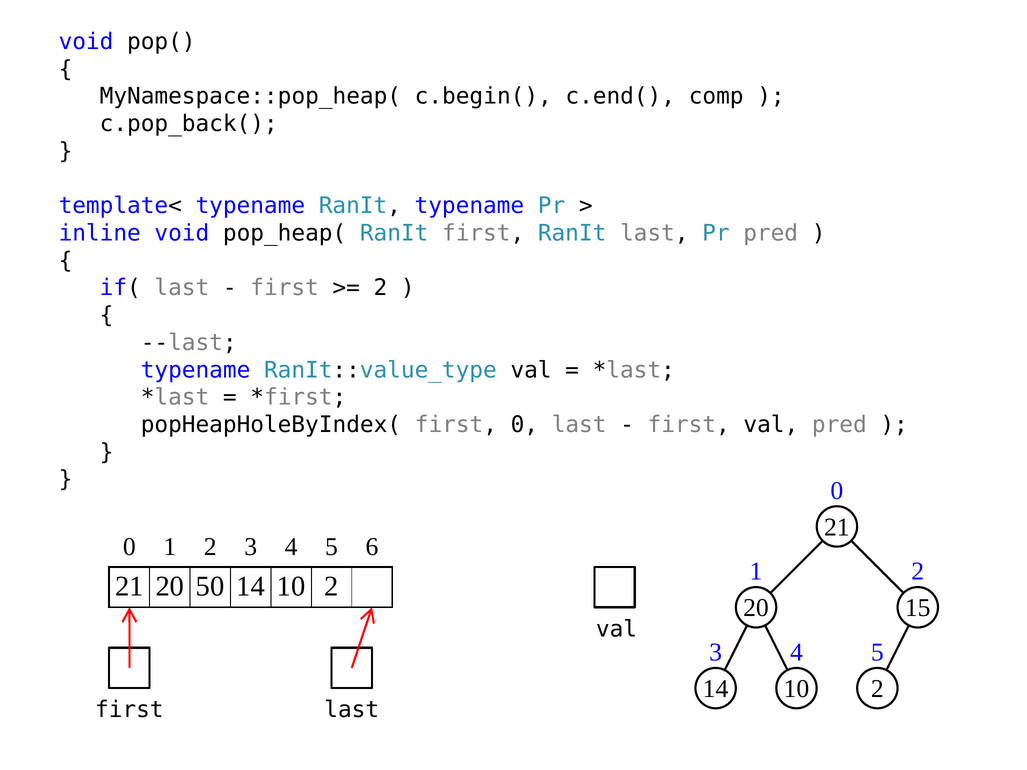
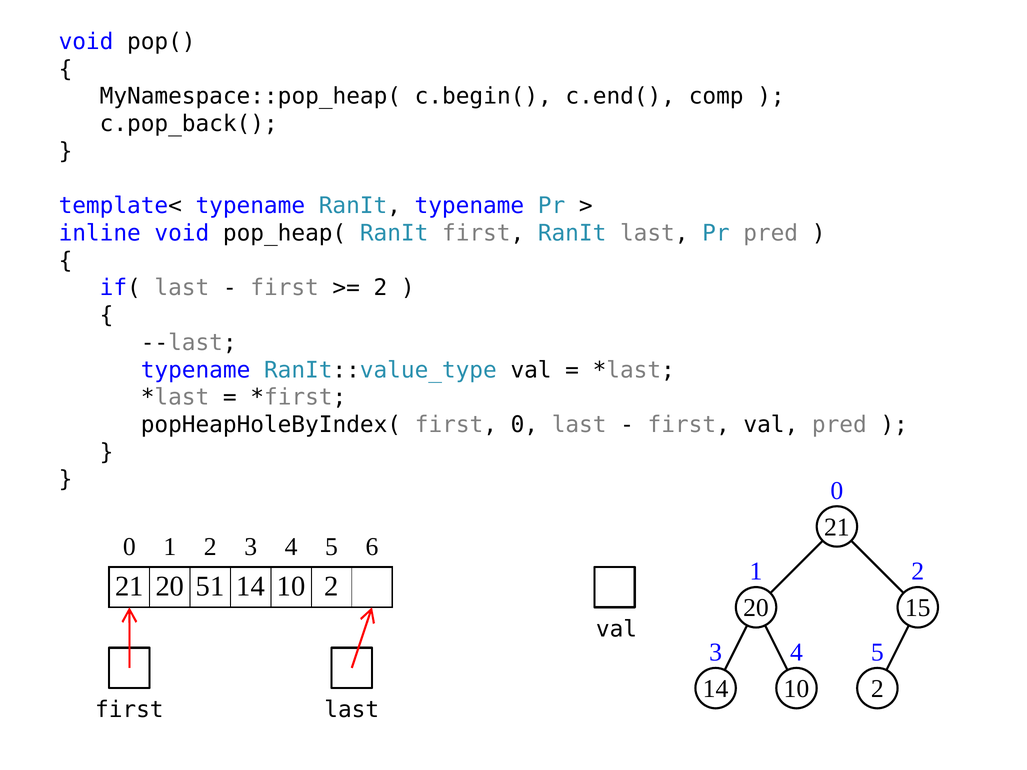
50: 50 -> 51
